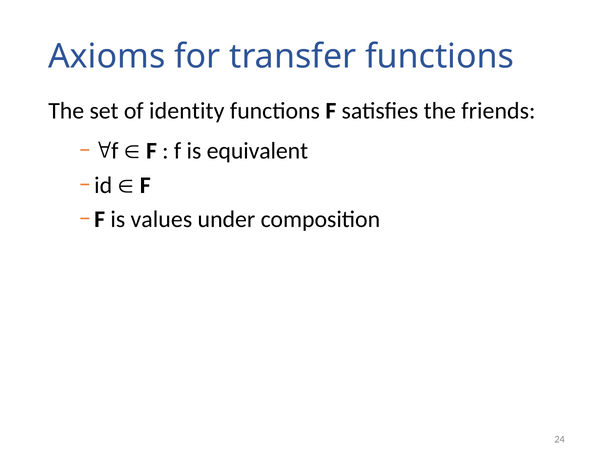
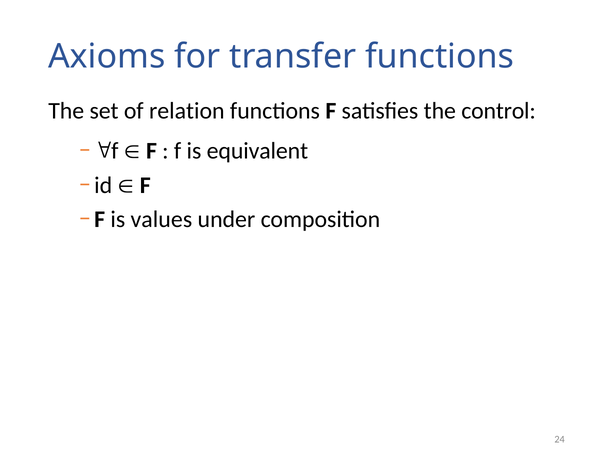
identity: identity -> relation
friends: friends -> control
